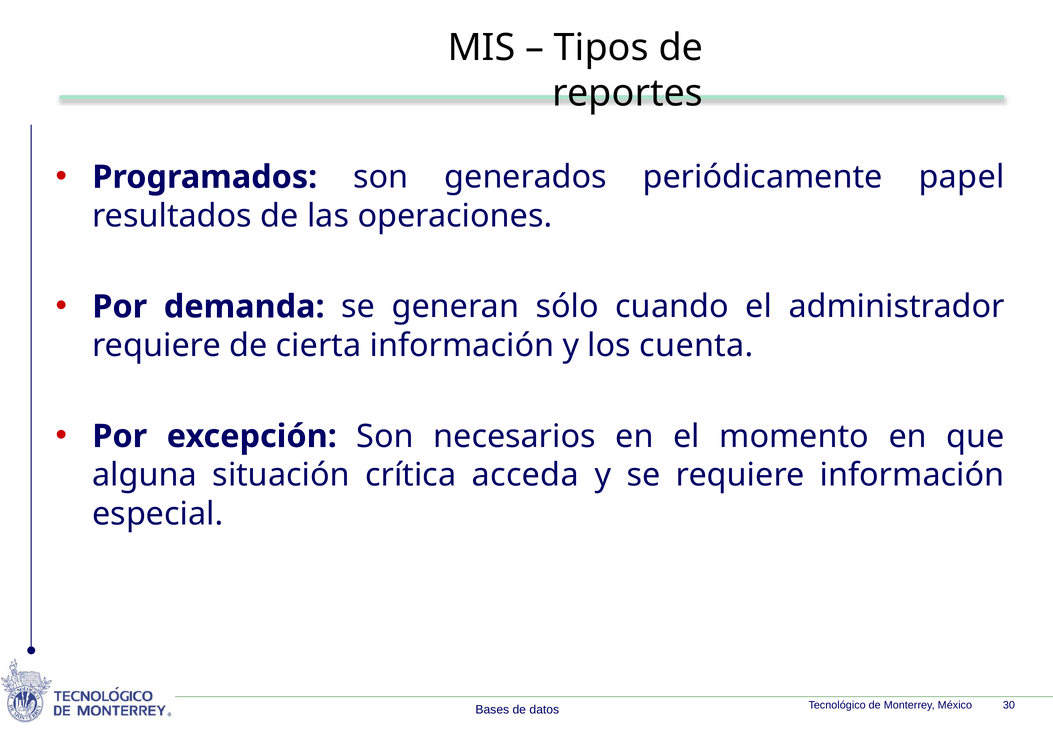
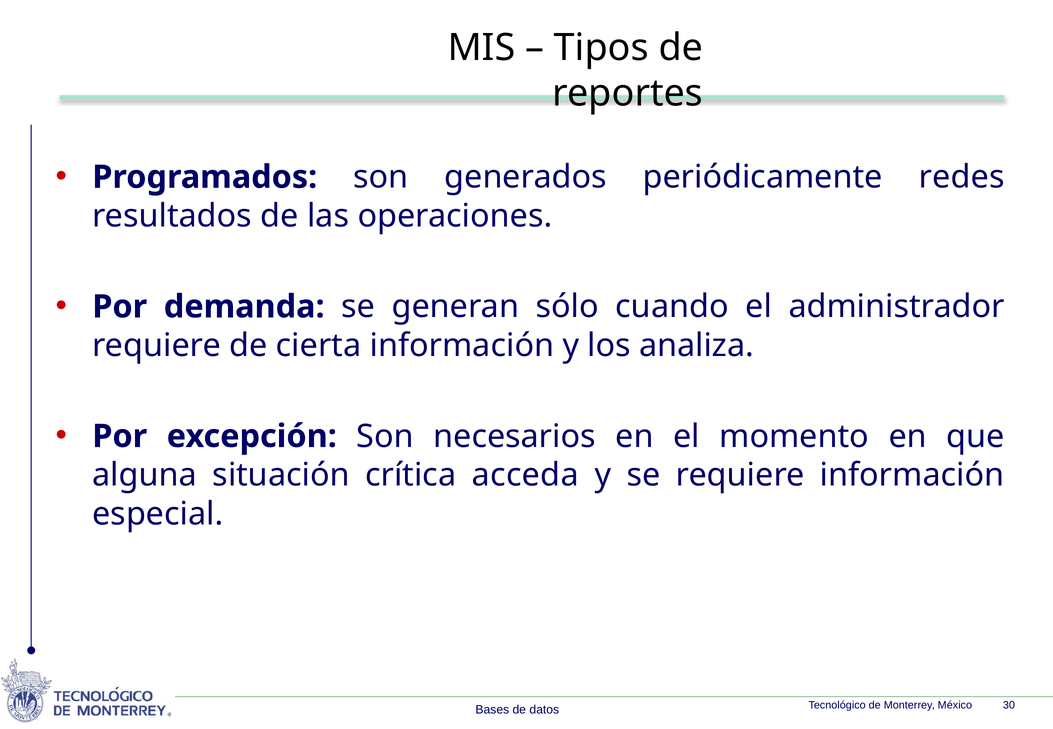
papel: papel -> redes
cuenta: cuenta -> analiza
